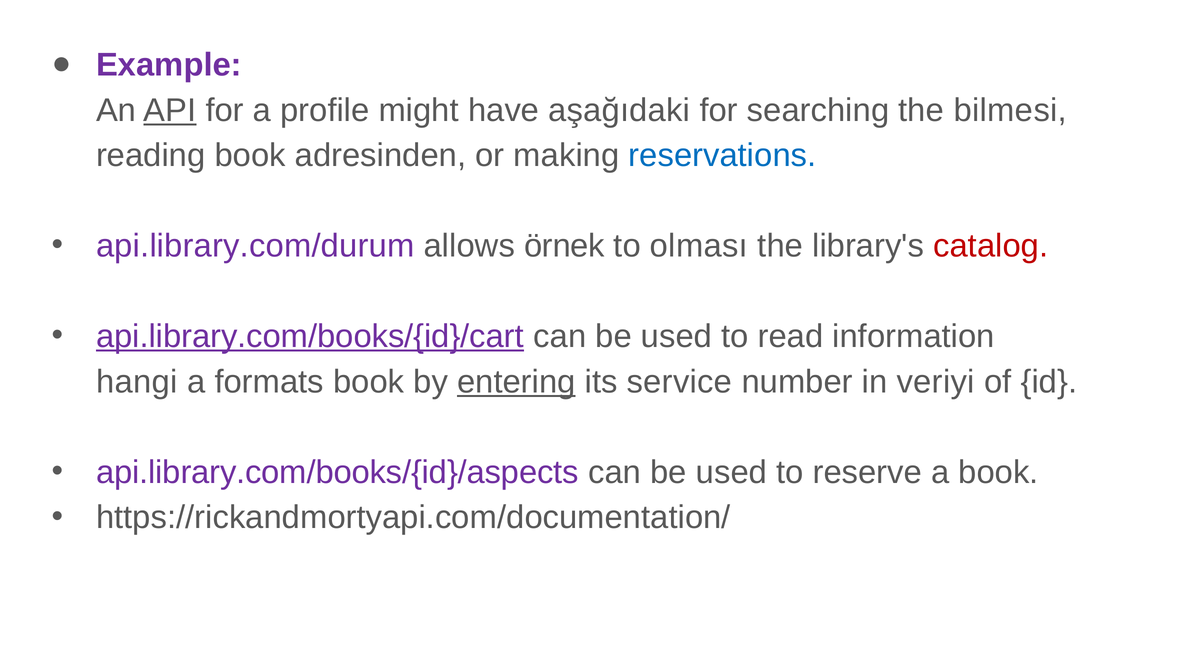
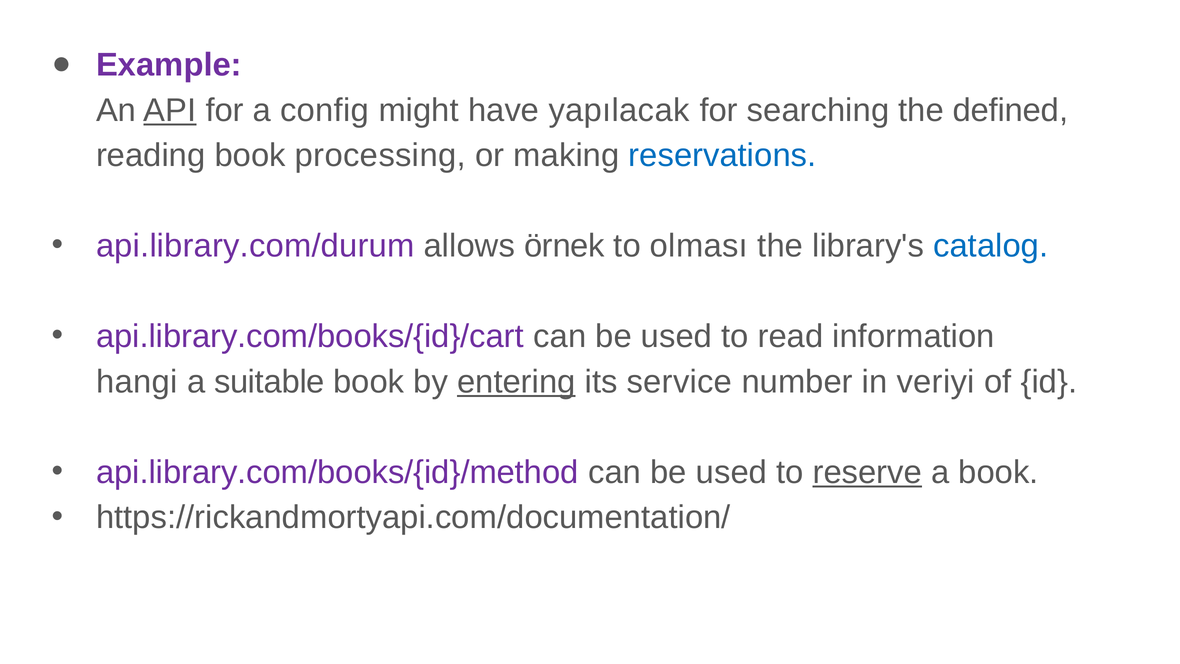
profile: profile -> config
aşağıdaki: aşağıdaki -> yapılacak
bilmesi: bilmesi -> defined
adresinden: adresinden -> processing
catalog colour: red -> blue
api.library.com/books/{id}/cart underline: present -> none
formats: formats -> suitable
api.library.com/books/{id}/aspects: api.library.com/books/{id}/aspects -> api.library.com/books/{id}/method
reserve underline: none -> present
